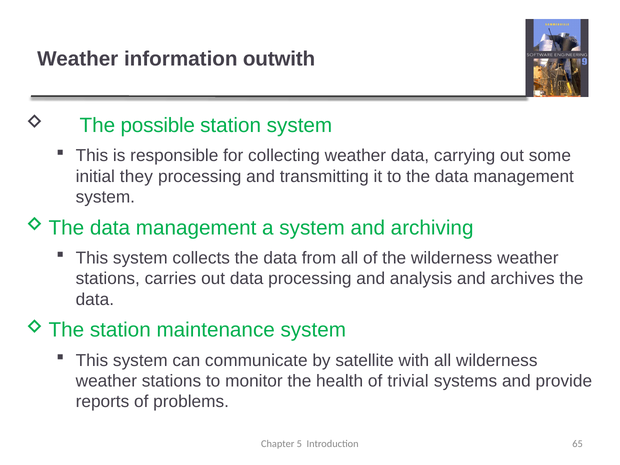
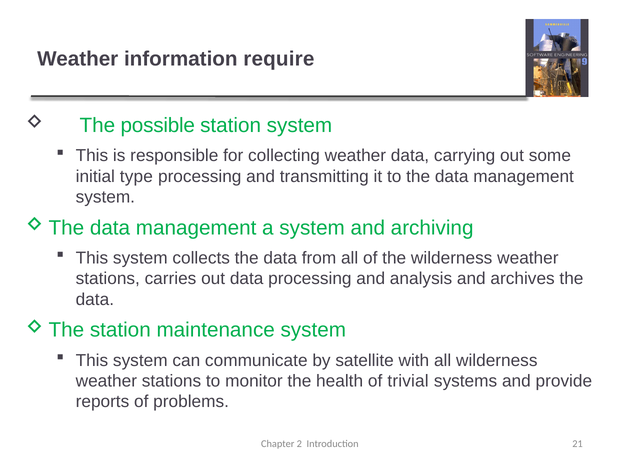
outwith: outwith -> require
they: they -> type
5: 5 -> 2
65: 65 -> 21
